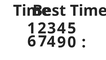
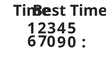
4: 4 -> 0
